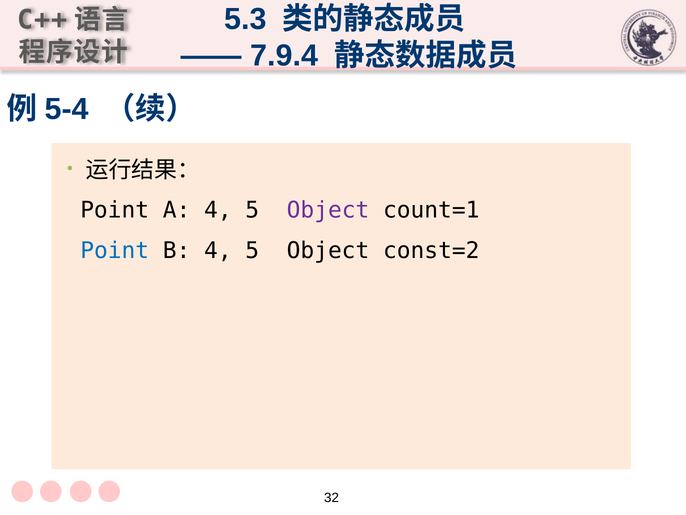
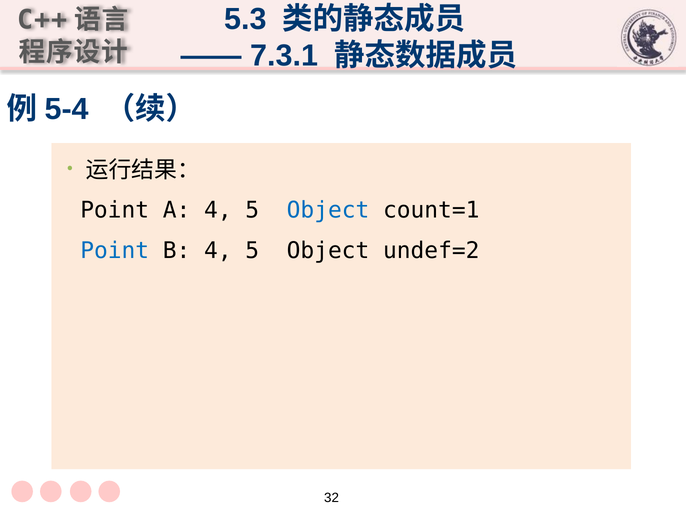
7.9.4: 7.9.4 -> 7.3.1
Object at (328, 210) colour: purple -> blue
const=2: const=2 -> undef=2
